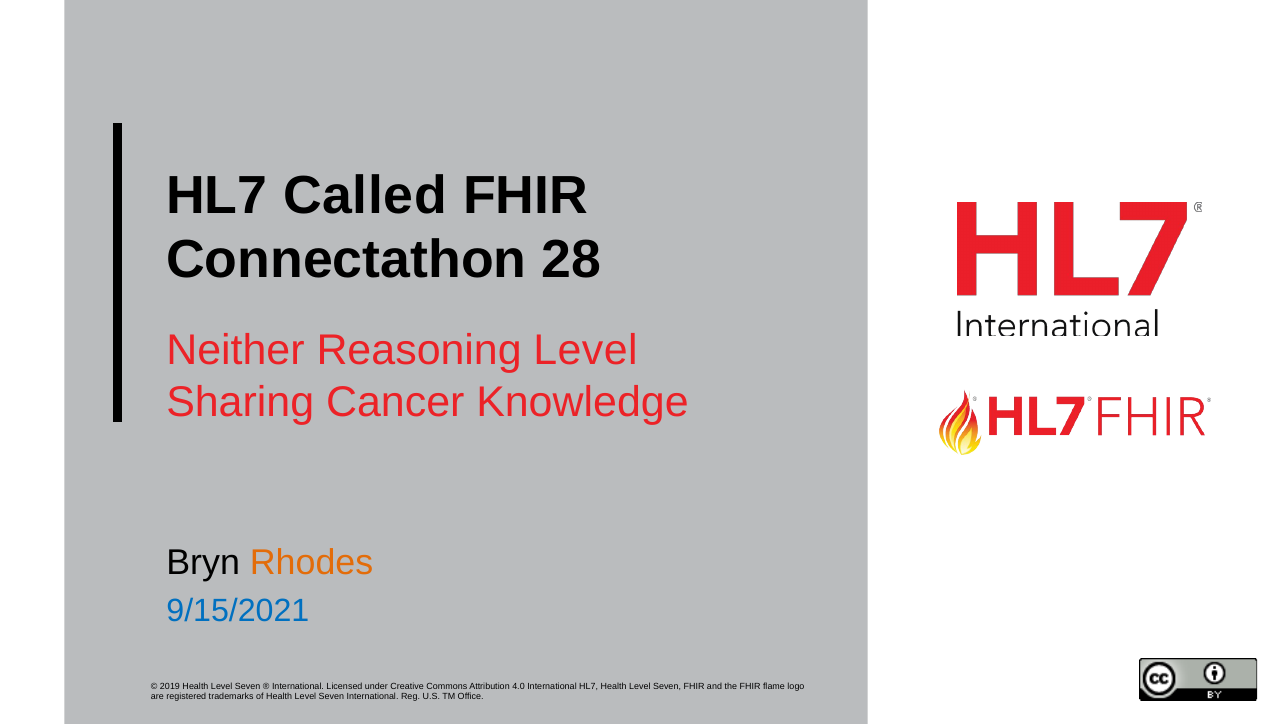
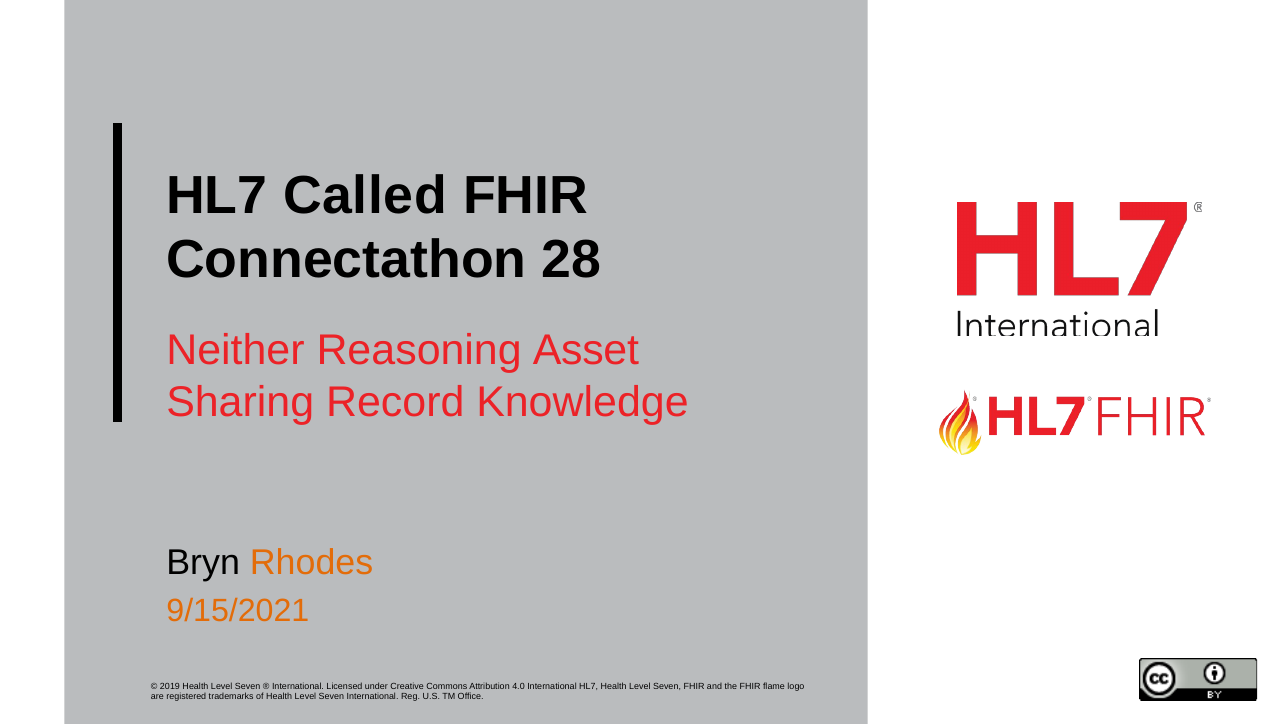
Reasoning Level: Level -> Asset
Cancer: Cancer -> Record
9/15/2021 colour: blue -> orange
